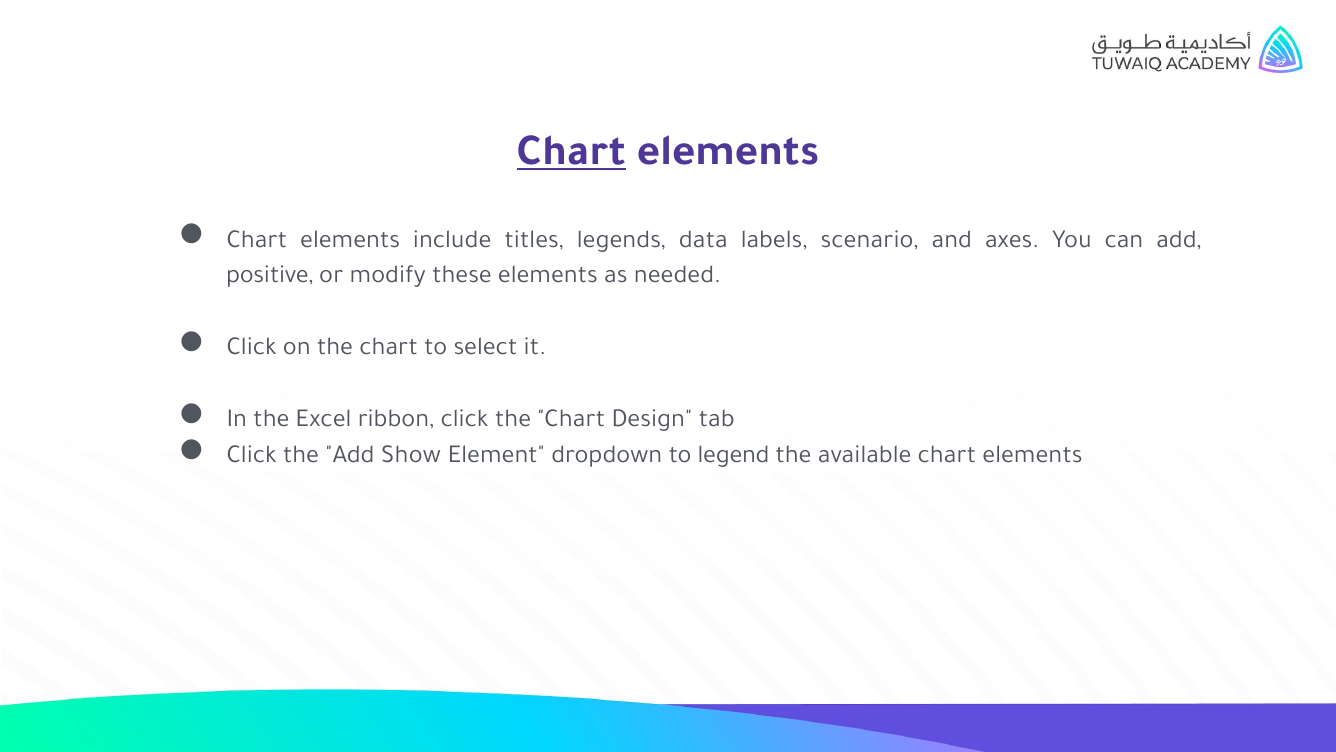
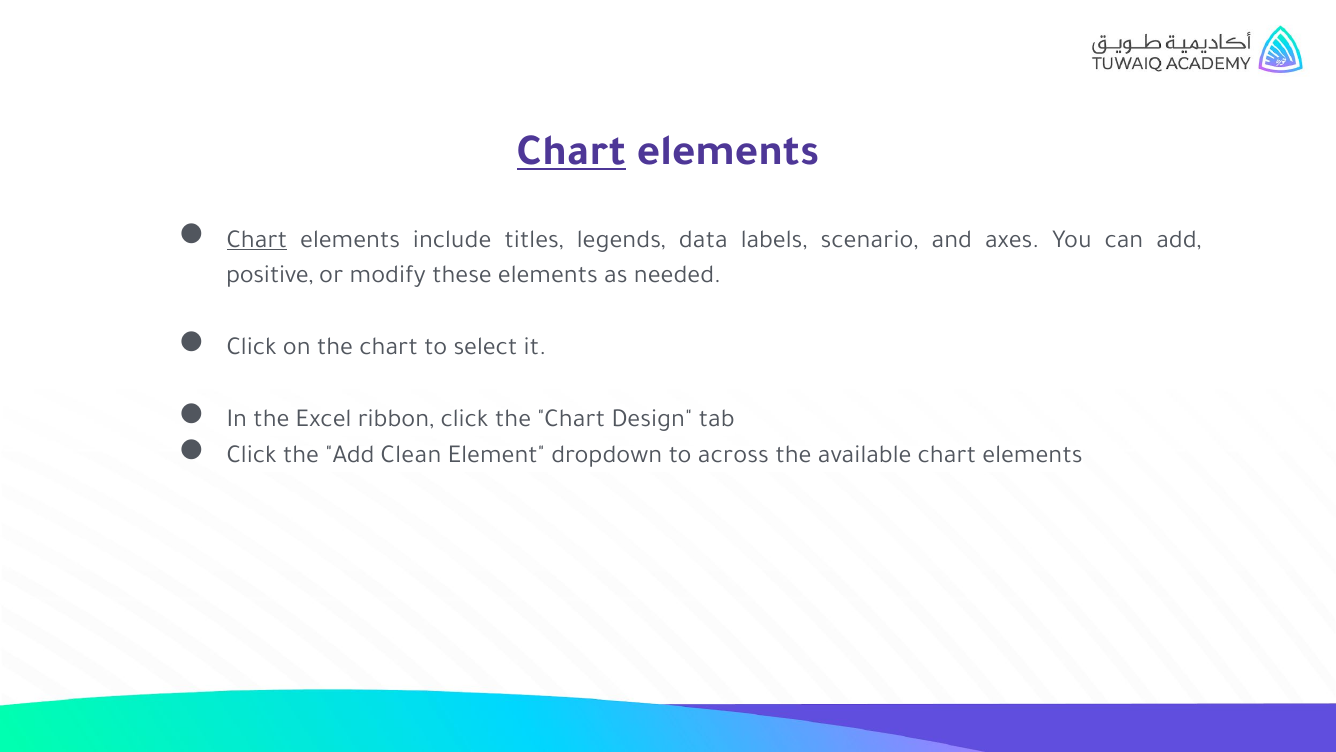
Chart at (257, 238) underline: none -> present
Show: Show -> Clean
legend: legend -> across
